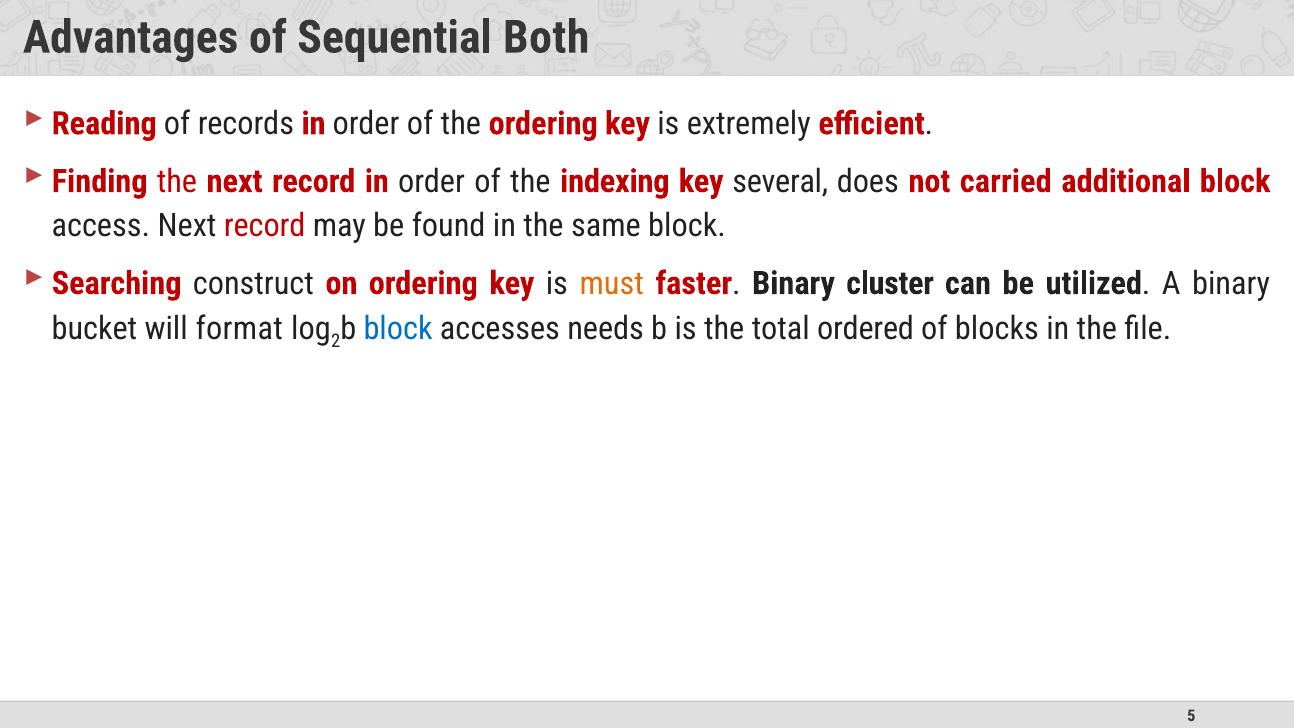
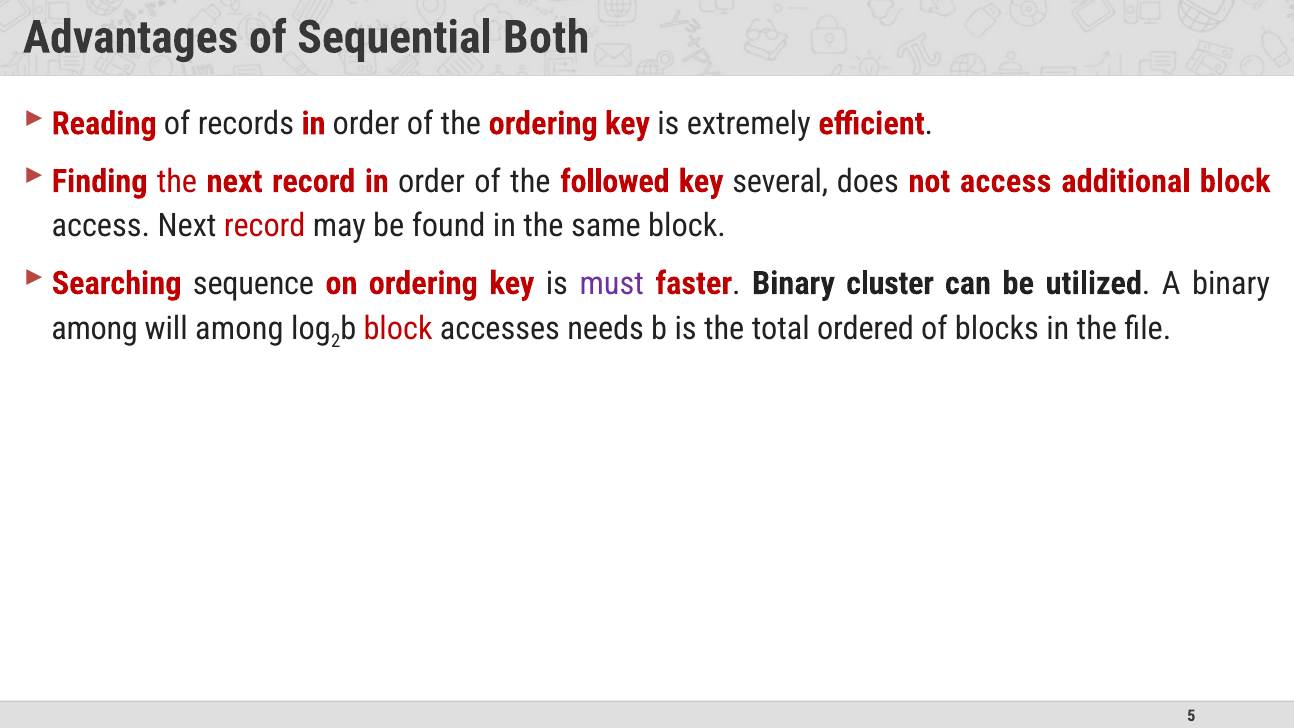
indexing: indexing -> followed
not carried: carried -> access
construct: construct -> sequence
must colour: orange -> purple
bucket at (94, 328): bucket -> among
will format: format -> among
block at (398, 328) colour: blue -> red
